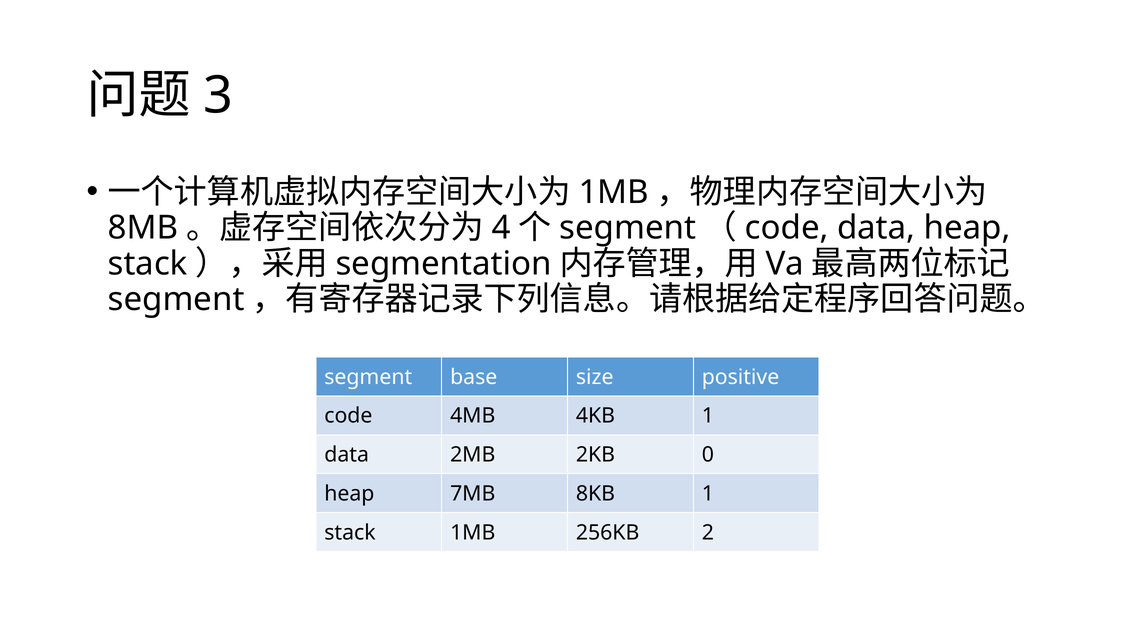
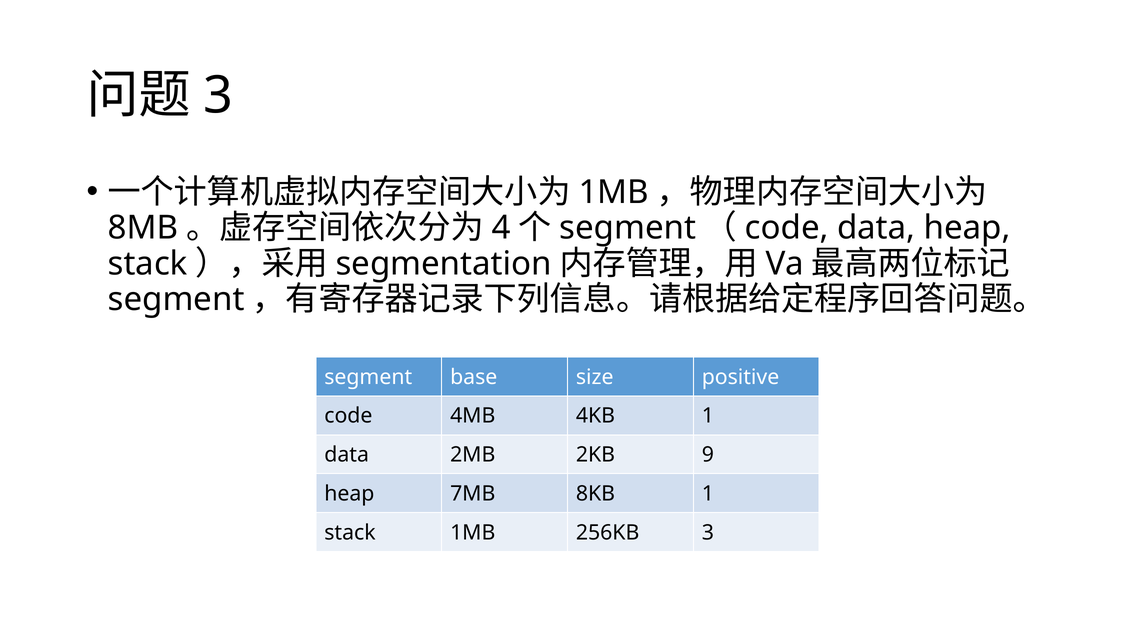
0: 0 -> 9
256KB 2: 2 -> 3
